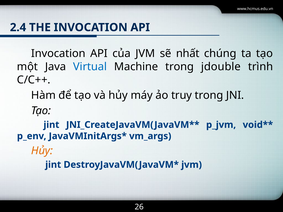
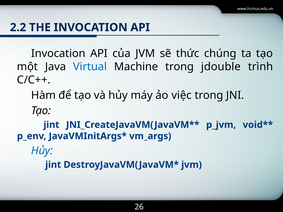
2.4: 2.4 -> 2.2
nhất: nhất -> thức
truy: truy -> việc
Hủy at (42, 151) colour: orange -> blue
